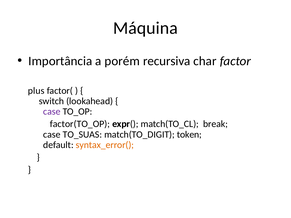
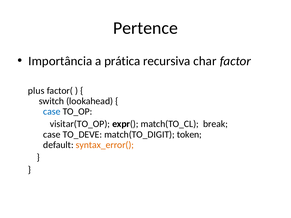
Máquina: Máquina -> Pertence
porém: porém -> prática
case at (52, 112) colour: purple -> blue
factor(TO_OP: factor(TO_OP -> visitar(TO_OP
TO_SUAS: TO_SUAS -> TO_DEVE
